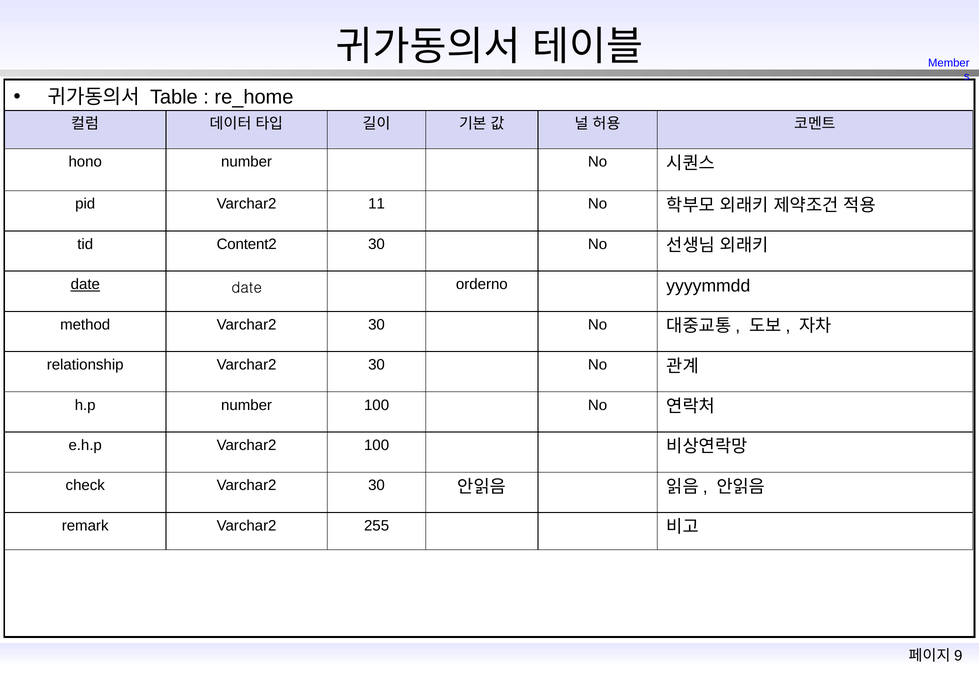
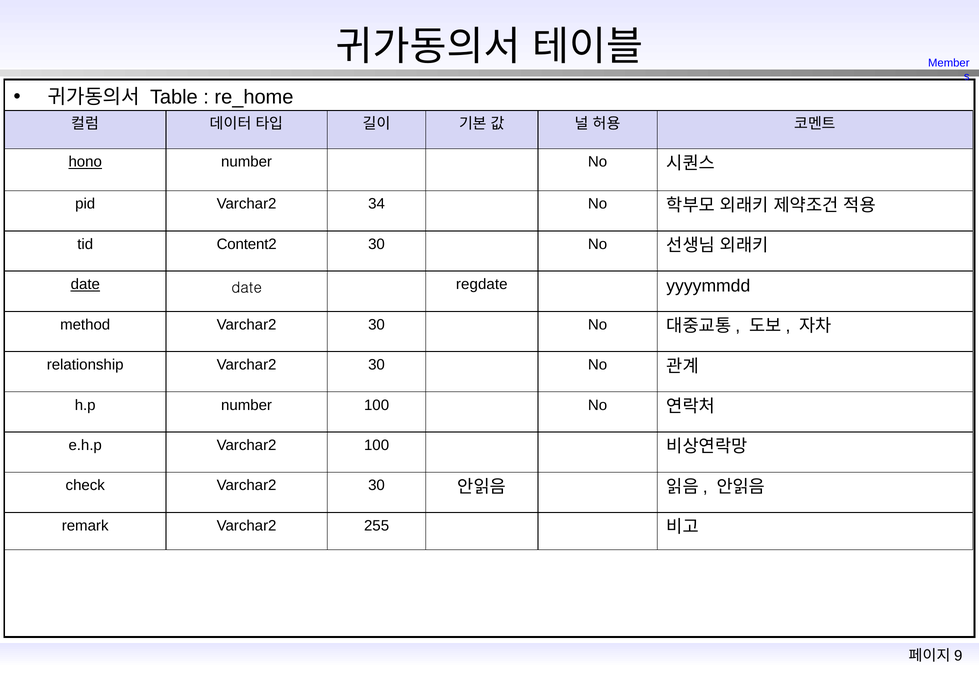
hono underline: none -> present
11: 11 -> 34
orderno: orderno -> regdate
